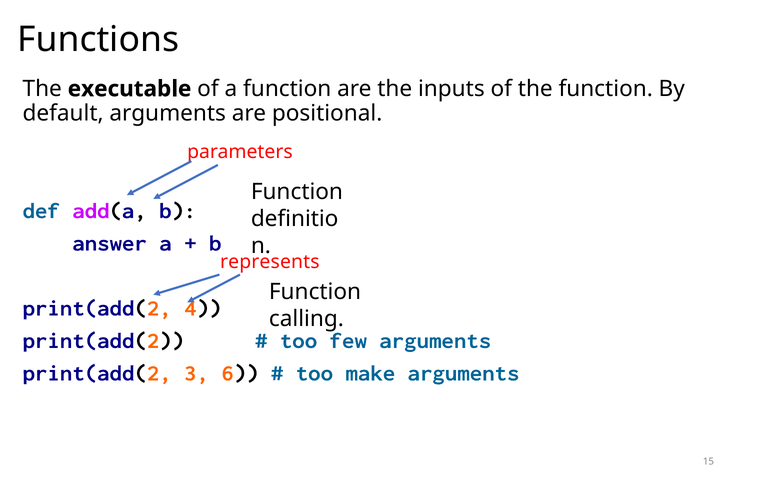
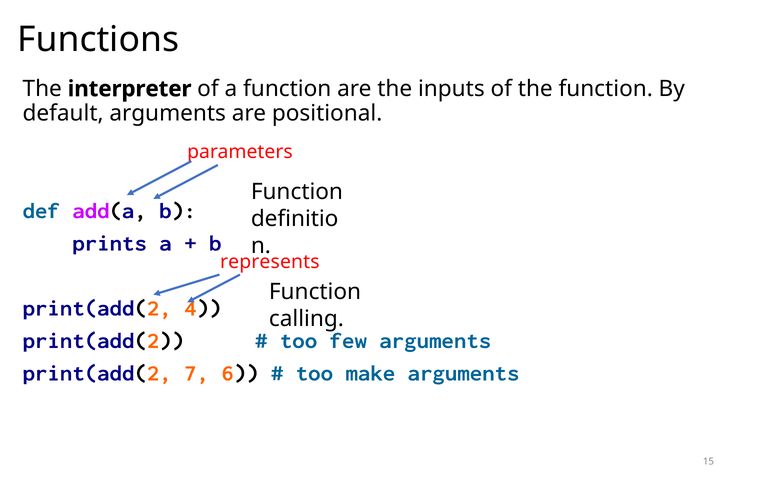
executable: executable -> interpreter
answer: answer -> prints
3: 3 -> 7
